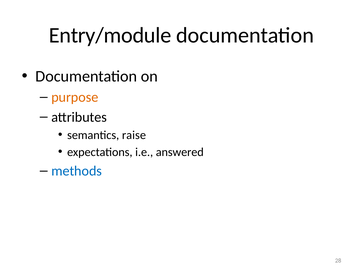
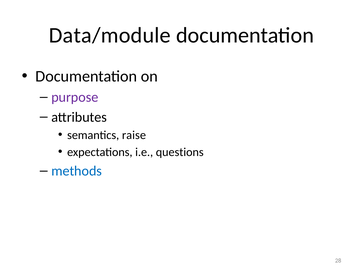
Entry/module: Entry/module -> Data/module
purpose colour: orange -> purple
answered: answered -> questions
